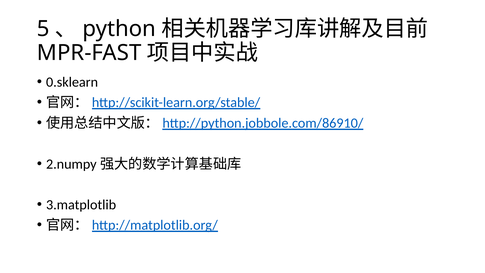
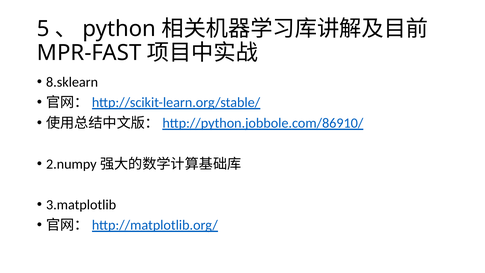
0.sklearn: 0.sklearn -> 8.sklearn
